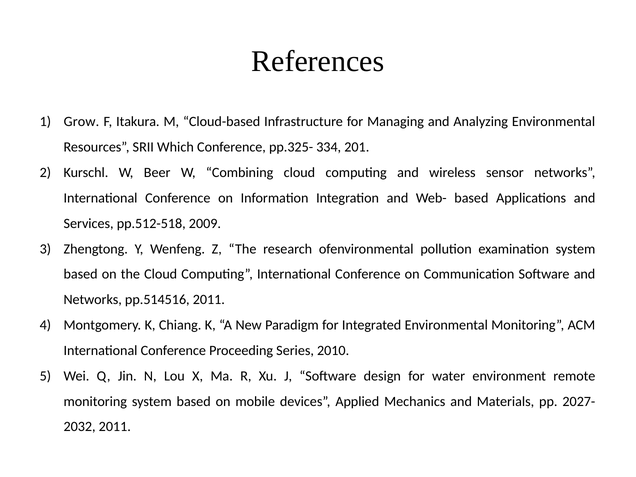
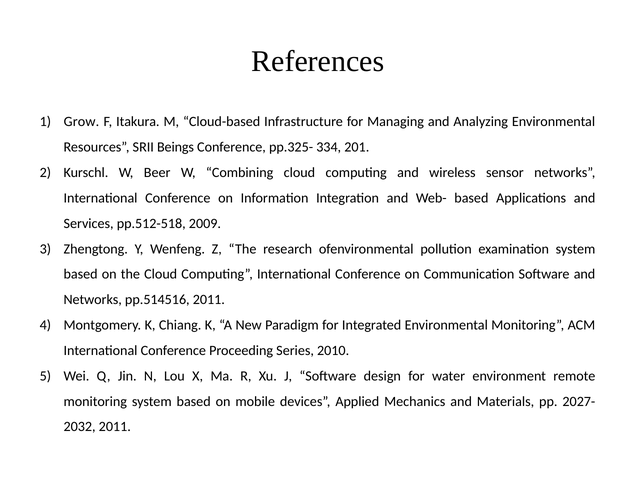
Which: Which -> Beings
